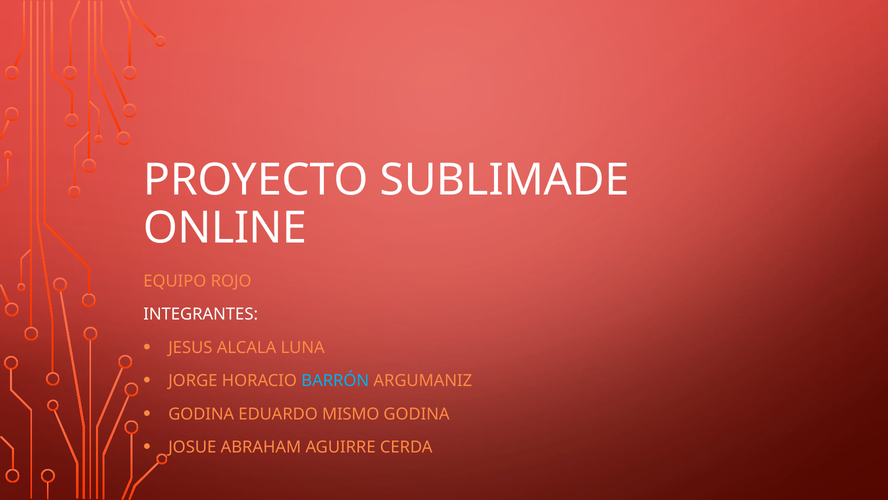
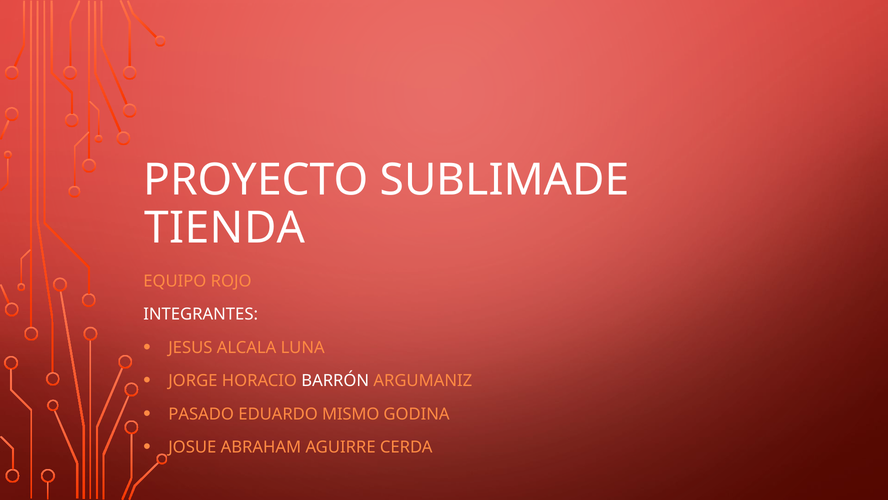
ONLINE: ONLINE -> TIENDA
BARRÓN colour: light blue -> white
GODINA at (201, 414): GODINA -> PASADO
